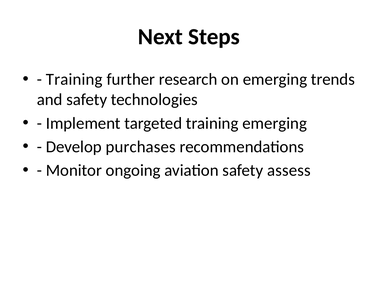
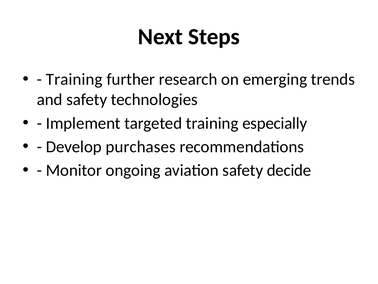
training emerging: emerging -> especially
assess: assess -> decide
